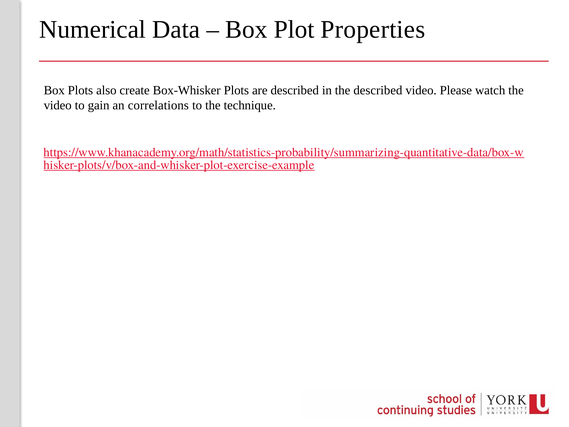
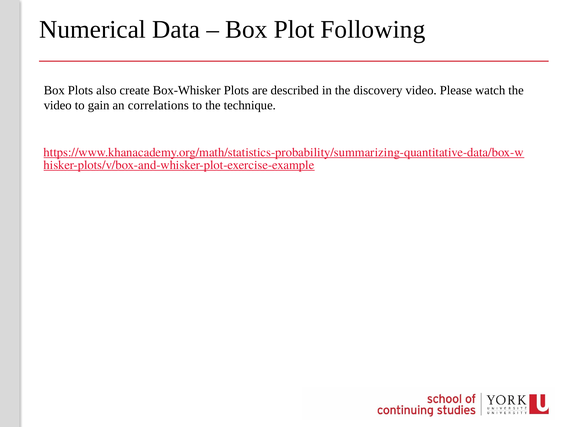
Properties: Properties -> Following
the described: described -> discovery
